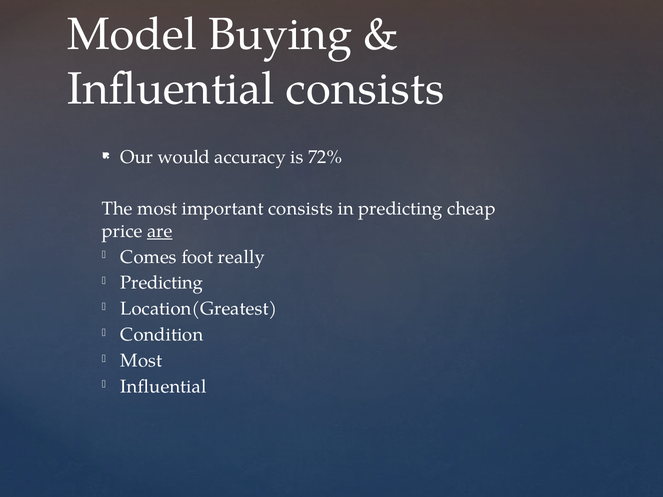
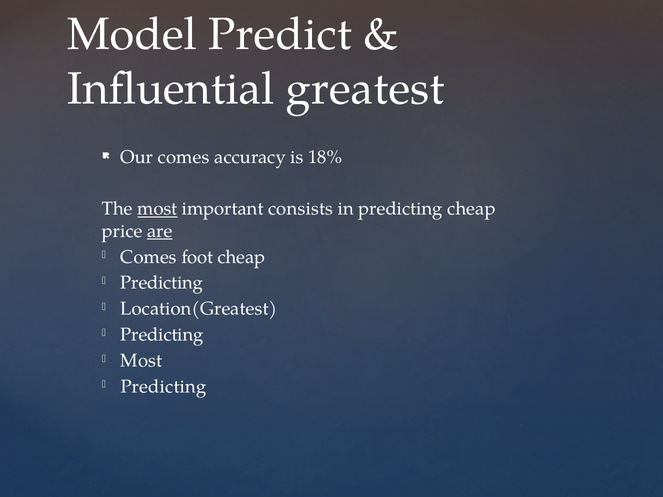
Buying: Buying -> Predict
Influential consists: consists -> greatest
Our would: would -> comes
72%: 72% -> 18%
most at (157, 209) underline: none -> present
foot really: really -> cheap
Condition at (162, 335): Condition -> Predicting
Influential at (164, 387): Influential -> Predicting
